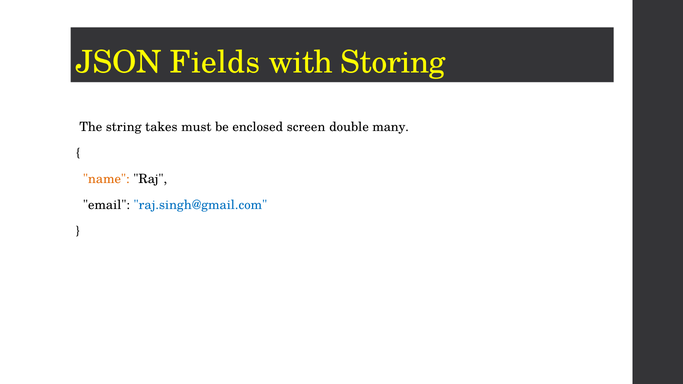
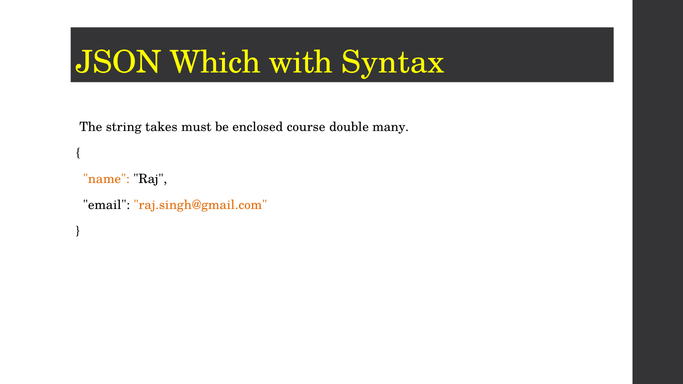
Fields: Fields -> Which
Storing: Storing -> Syntax
screen: screen -> course
raj.singh@gmail.com colour: blue -> orange
